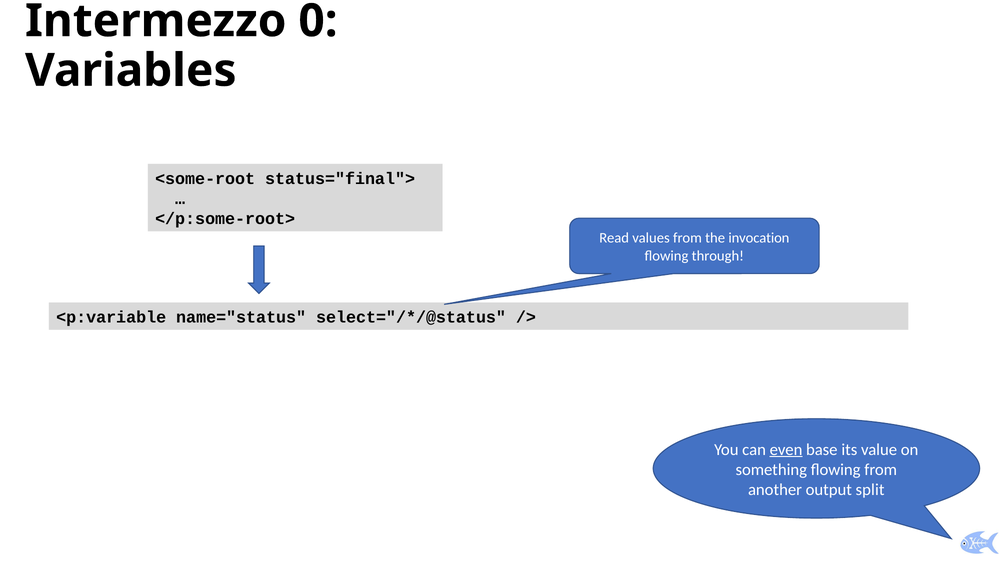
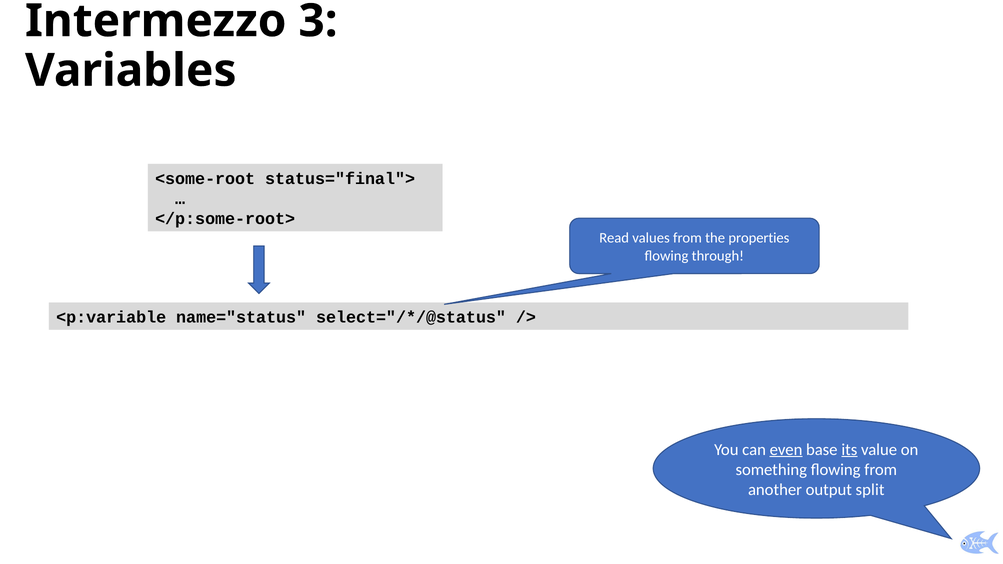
0: 0 -> 3
invocation: invocation -> properties
its underline: none -> present
